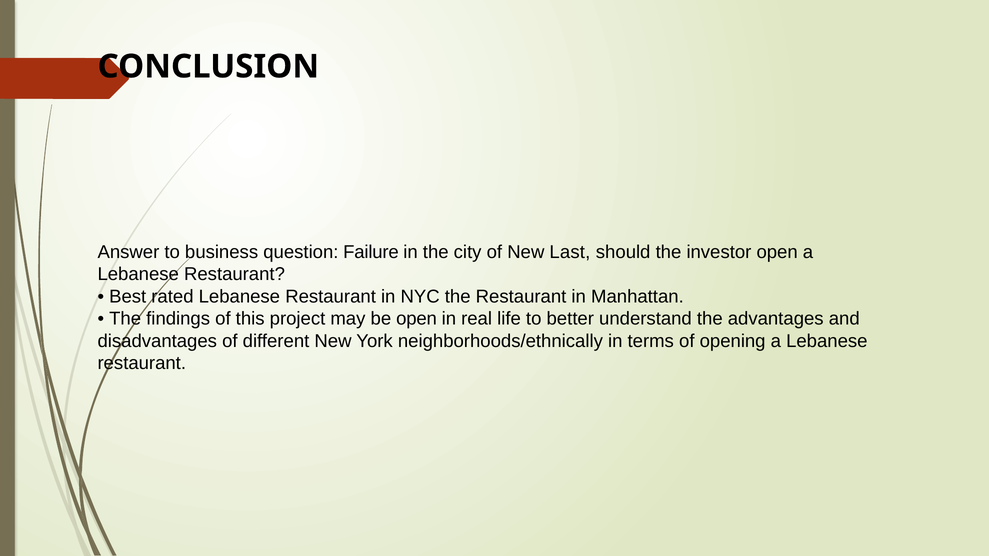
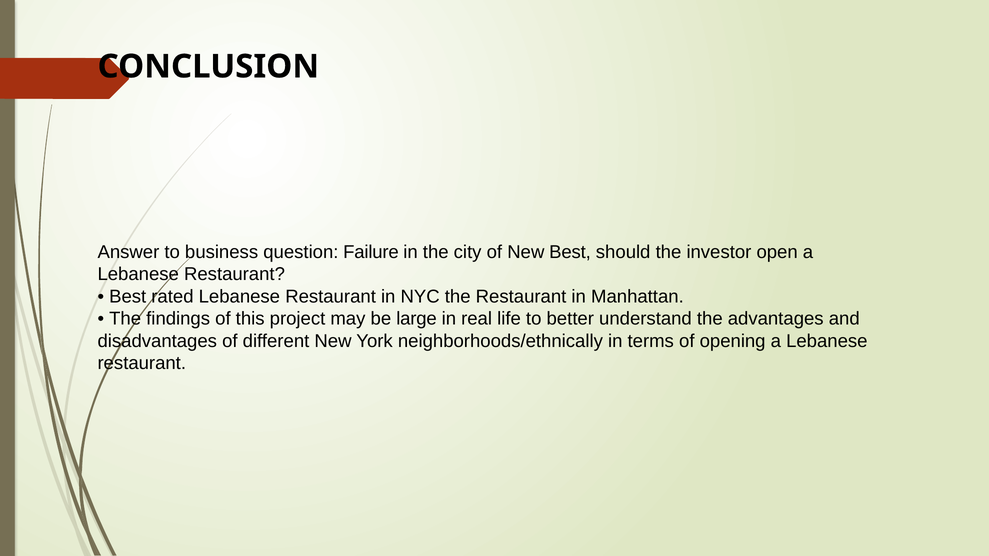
New Last: Last -> Best
be open: open -> large
